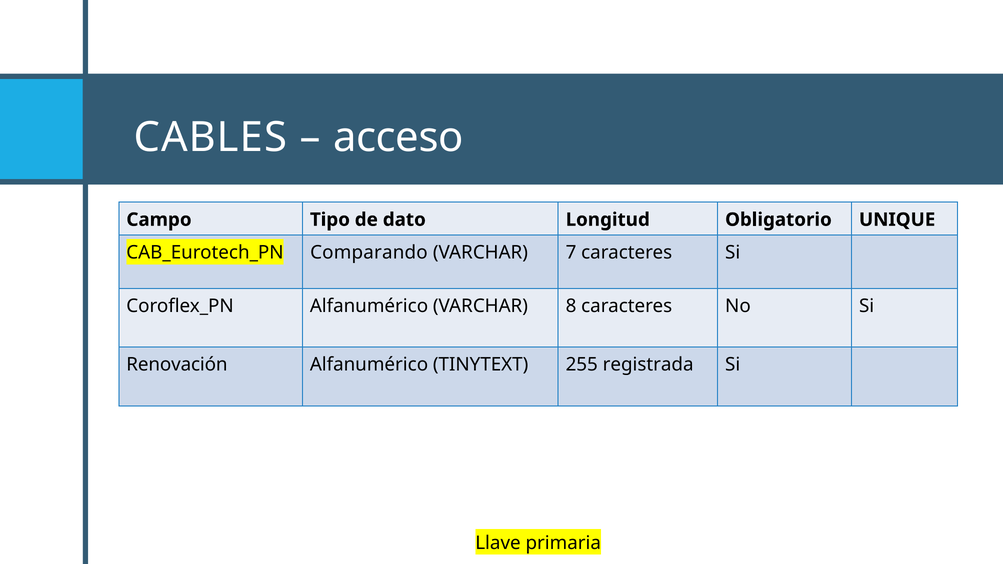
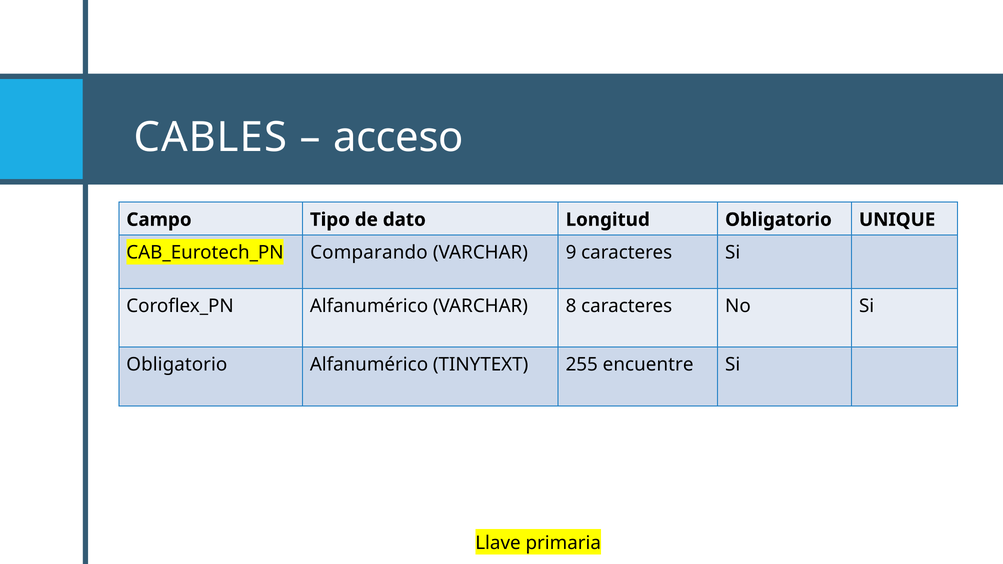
7: 7 -> 9
Renovación at (177, 365): Renovación -> Obligatorio
registrada: registrada -> encuentre
